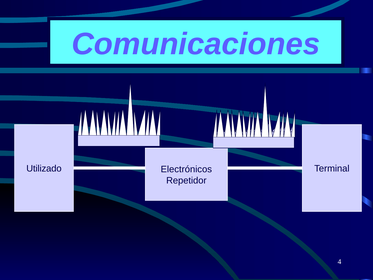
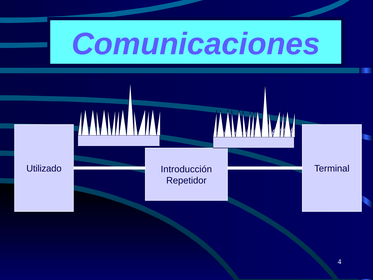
Electrónicos: Electrónicos -> Introducción
